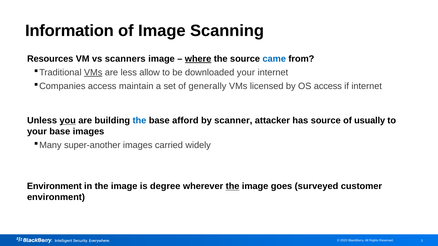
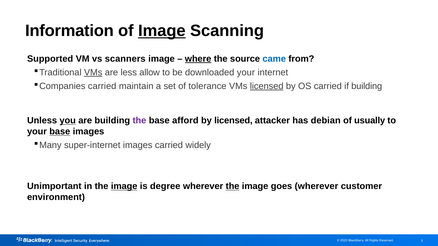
Image at (162, 31) underline: none -> present
Resources: Resources -> Supported
access at (102, 86): access -> carried
generally: generally -> tolerance
licensed at (267, 86) underline: none -> present
OS access: access -> carried
if internet: internet -> building
the at (139, 121) colour: blue -> purple
by scanner: scanner -> licensed
has source: source -> debian
base at (60, 132) underline: none -> present
super-another: super-another -> super-internet
Environment at (54, 187): Environment -> Unimportant
image at (124, 187) underline: none -> present
goes surveyed: surveyed -> wherever
